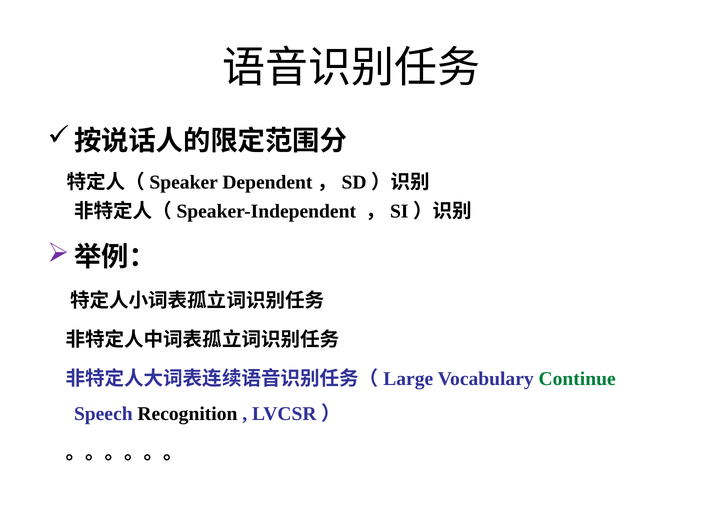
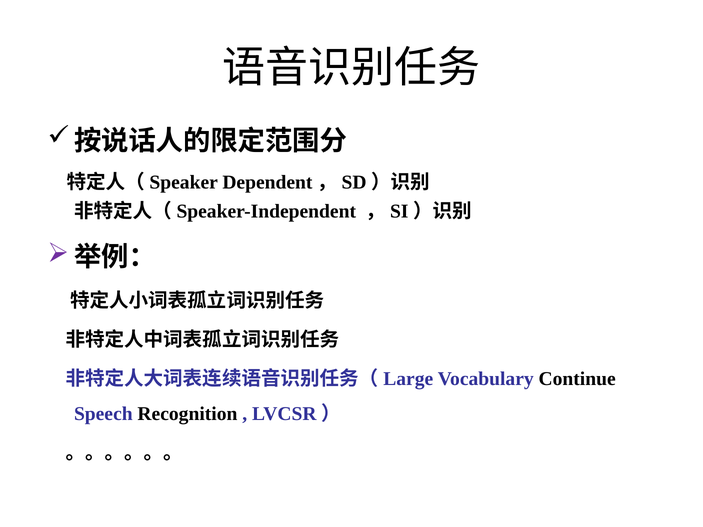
Continue colour: green -> black
